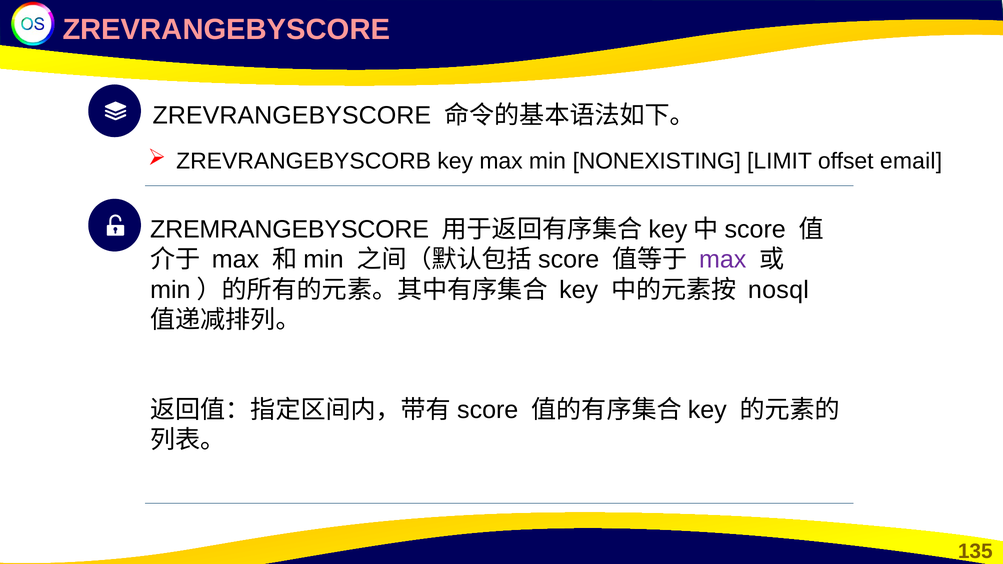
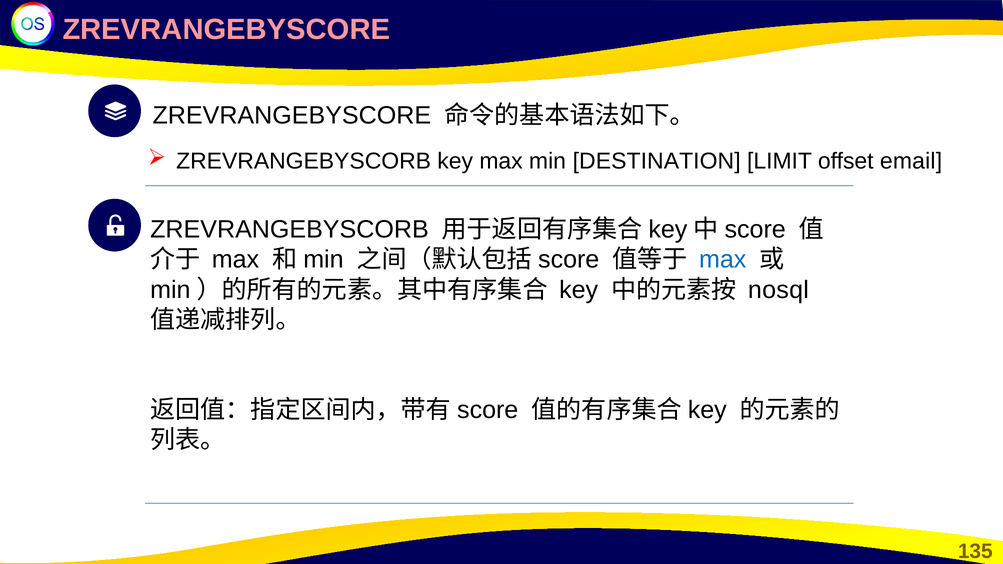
NONEXISTING: NONEXISTING -> DESTINATION
ZREMRANGEBYSCORE at (290, 230): ZREMRANGEBYSCORE -> ZREVRANGEBYSCORB
max at (723, 260) colour: purple -> blue
